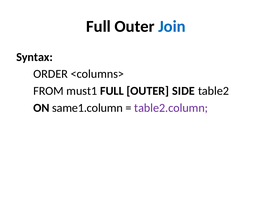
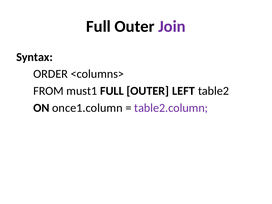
Join colour: blue -> purple
SIDE: SIDE -> LEFT
same1.column: same1.column -> once1.column
